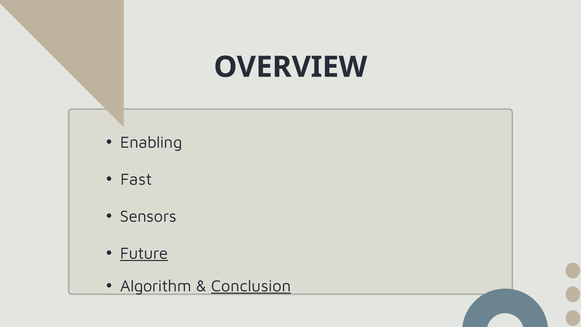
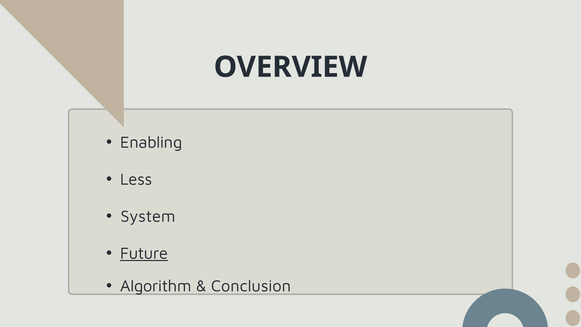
Fast: Fast -> Less
Sensors: Sensors -> System
Conclusion underline: present -> none
